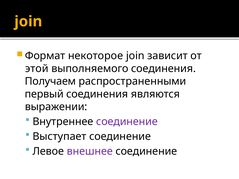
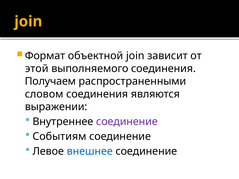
некоторое: некоторое -> объектной
первый: первый -> словом
Выступает: Выступает -> Событиям
внешнее colour: purple -> blue
